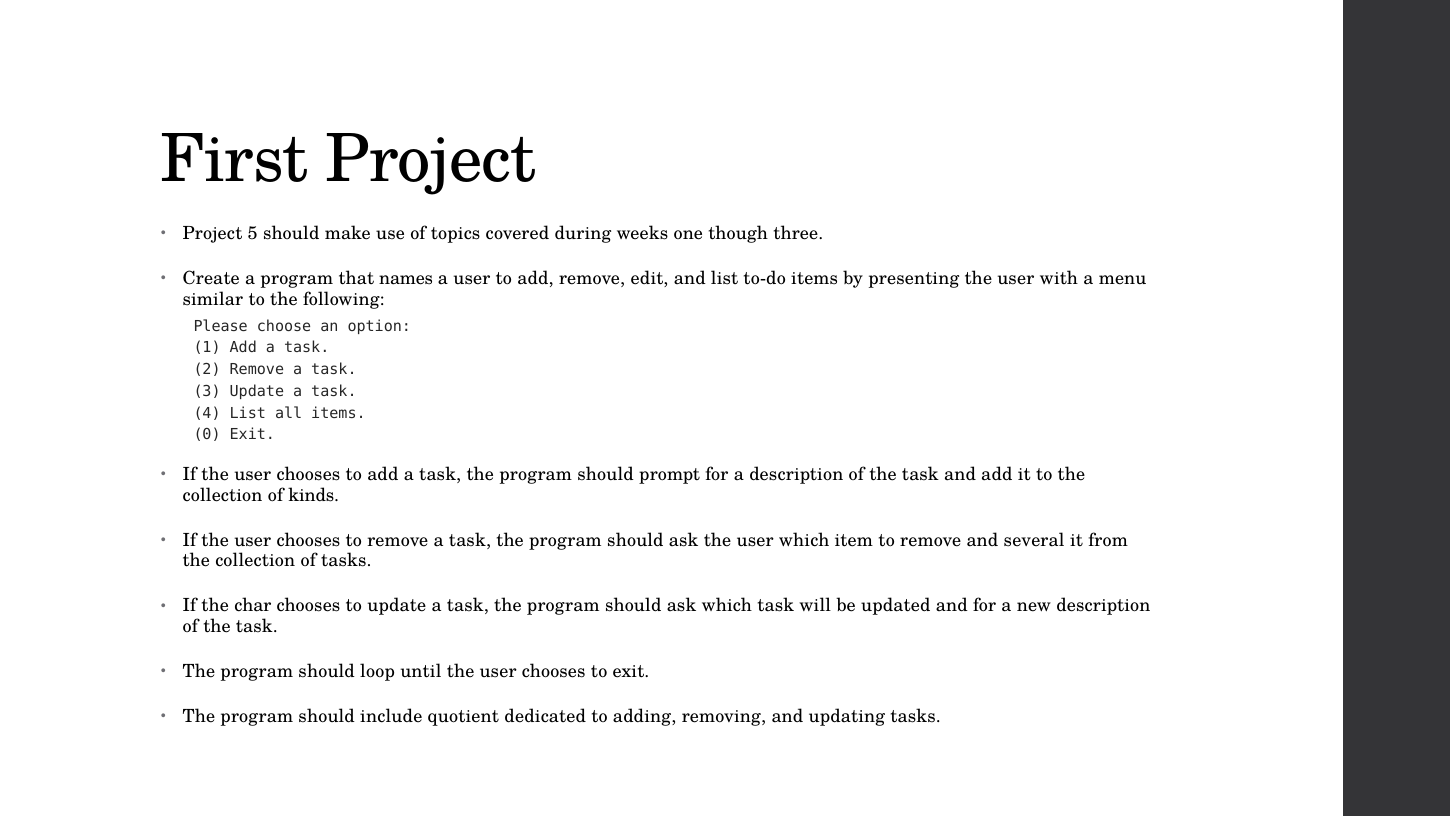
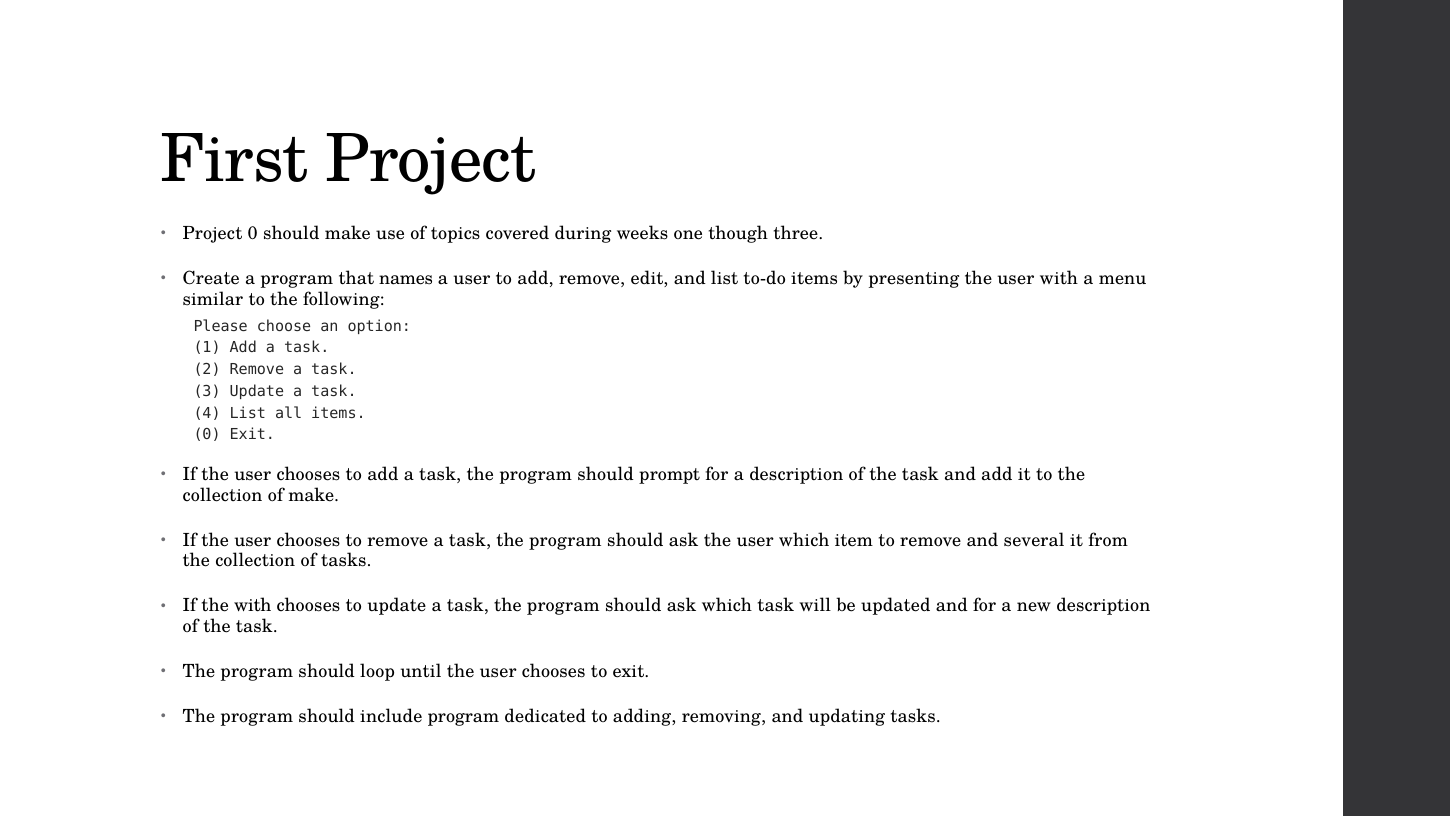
Project 5: 5 -> 0
of kinds: kinds -> make
the char: char -> with
include quotient: quotient -> program
